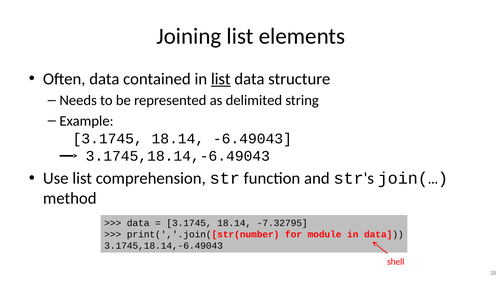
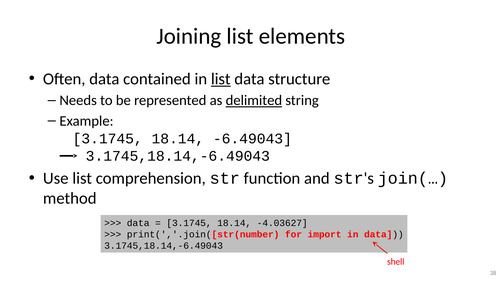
delimited underline: none -> present
-7.32795: -7.32795 -> -4.03627
module: module -> import
